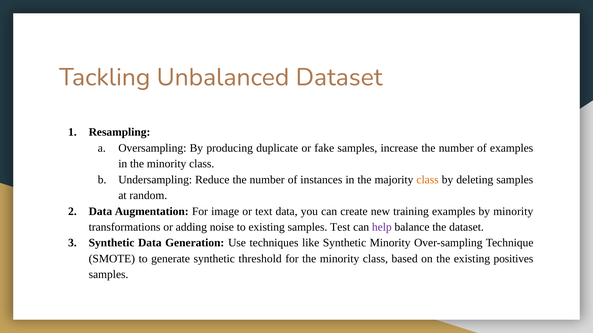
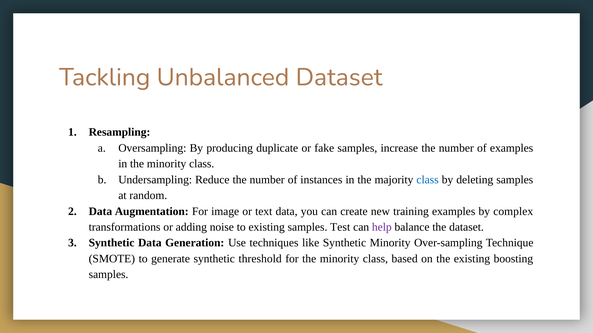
class at (428, 180) colour: orange -> blue
by minority: minority -> complex
positives: positives -> boosting
